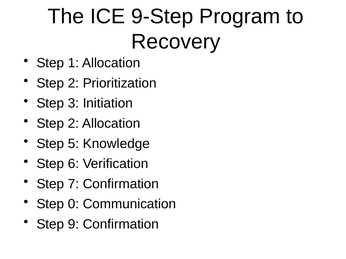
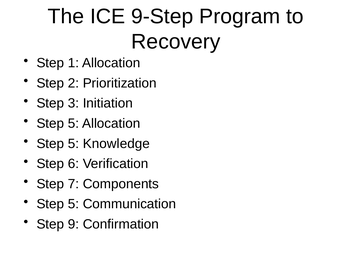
2 at (73, 124): 2 -> 5
7 Confirmation: Confirmation -> Components
0 at (73, 204): 0 -> 5
